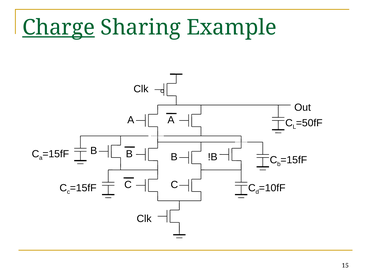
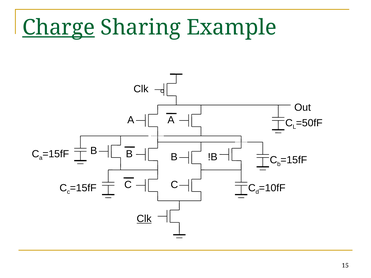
Clk at (144, 219) underline: none -> present
